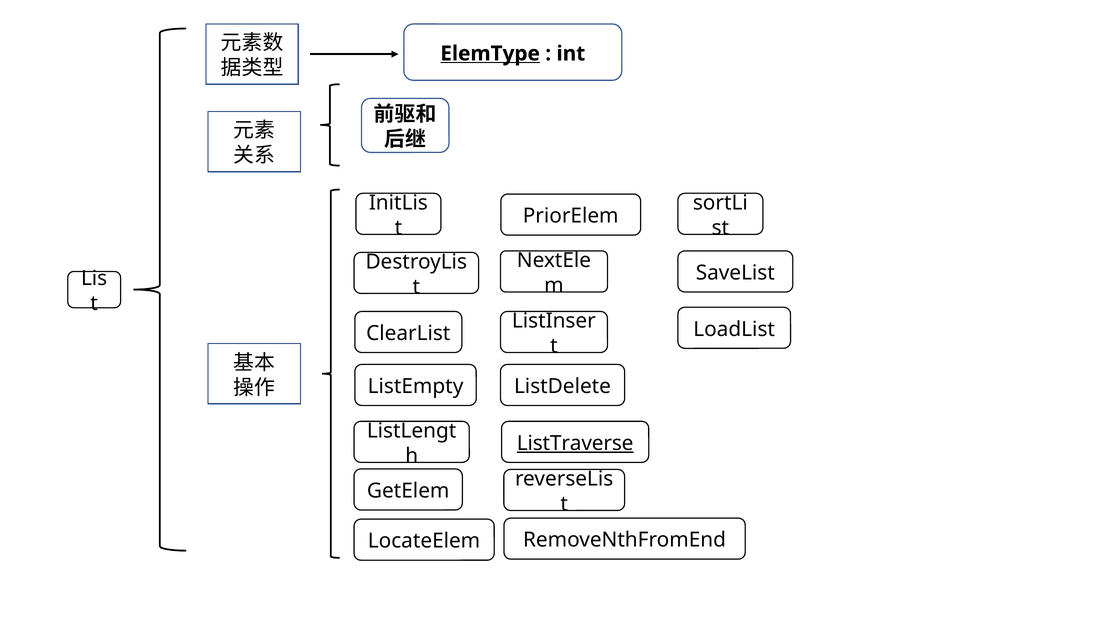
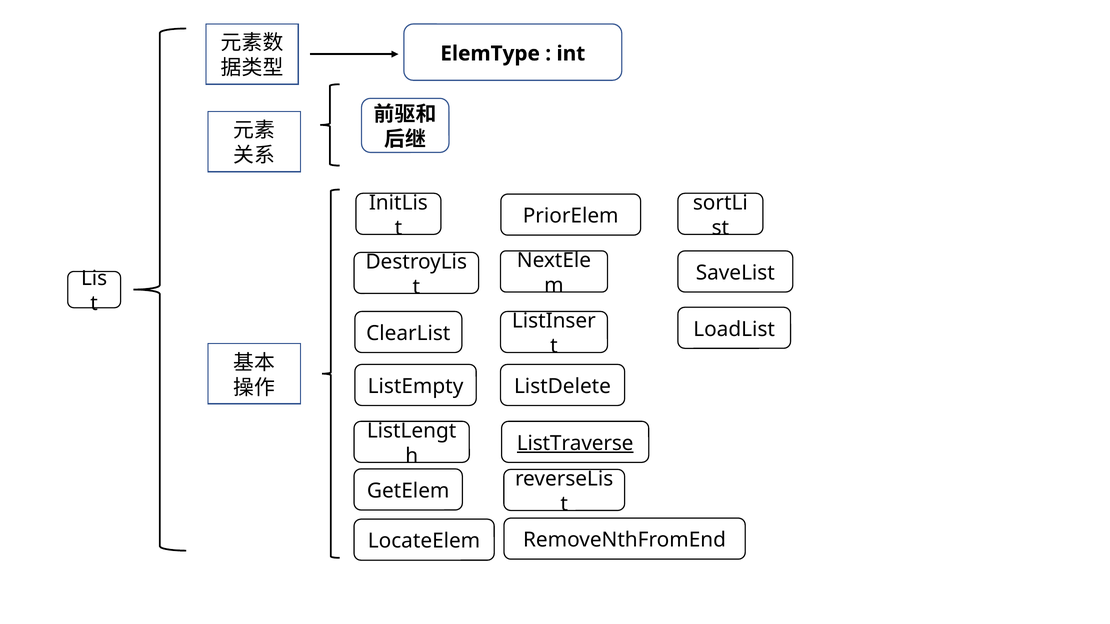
ElemType underline: present -> none
